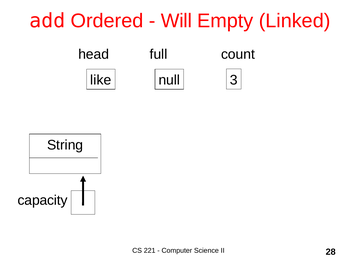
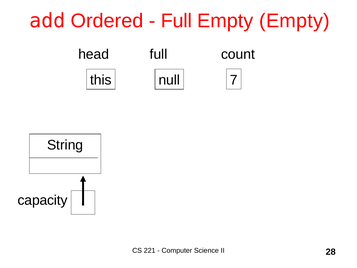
Will at (176, 21): Will -> Full
Empty Linked: Linked -> Empty
like: like -> this
3: 3 -> 7
